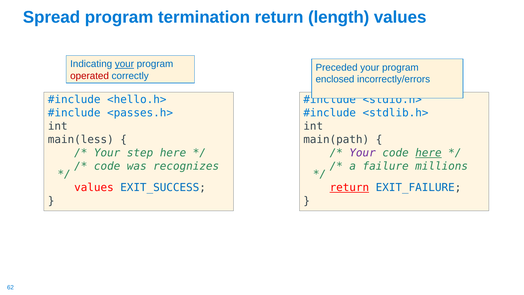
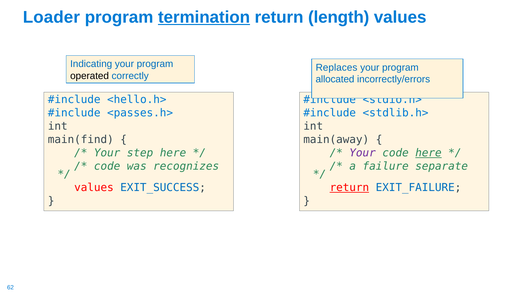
Spread: Spread -> Loader
termination underline: none -> present
your at (124, 64) underline: present -> none
Preceded: Preceded -> Replaces
operated colour: red -> black
enclosed: enclosed -> allocated
main(less: main(less -> main(find
main(path: main(path -> main(away
millions: millions -> separate
